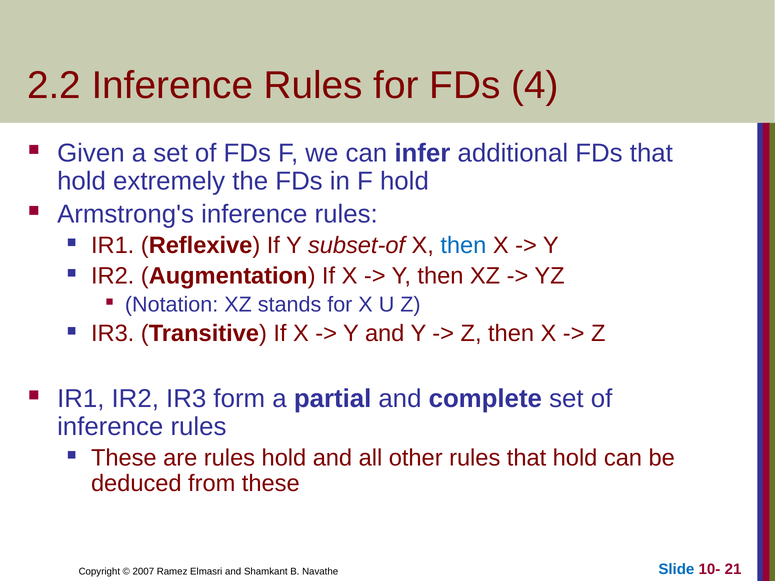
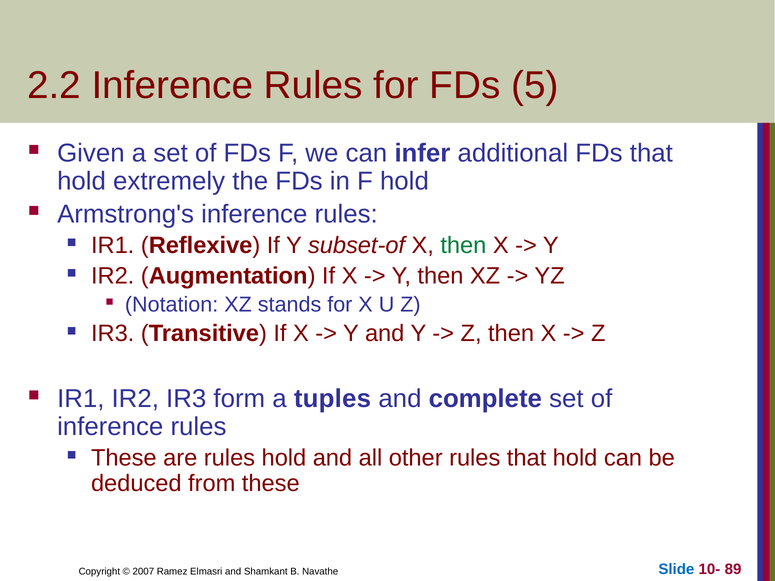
4: 4 -> 5
then at (463, 246) colour: blue -> green
partial: partial -> tuples
21: 21 -> 89
